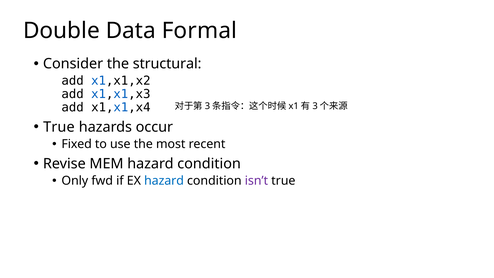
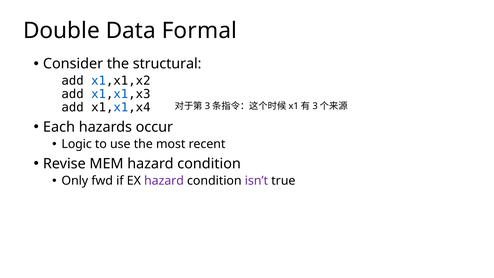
True at (59, 127): True -> Each
Fixed: Fixed -> Logic
hazard at (164, 181) colour: blue -> purple
